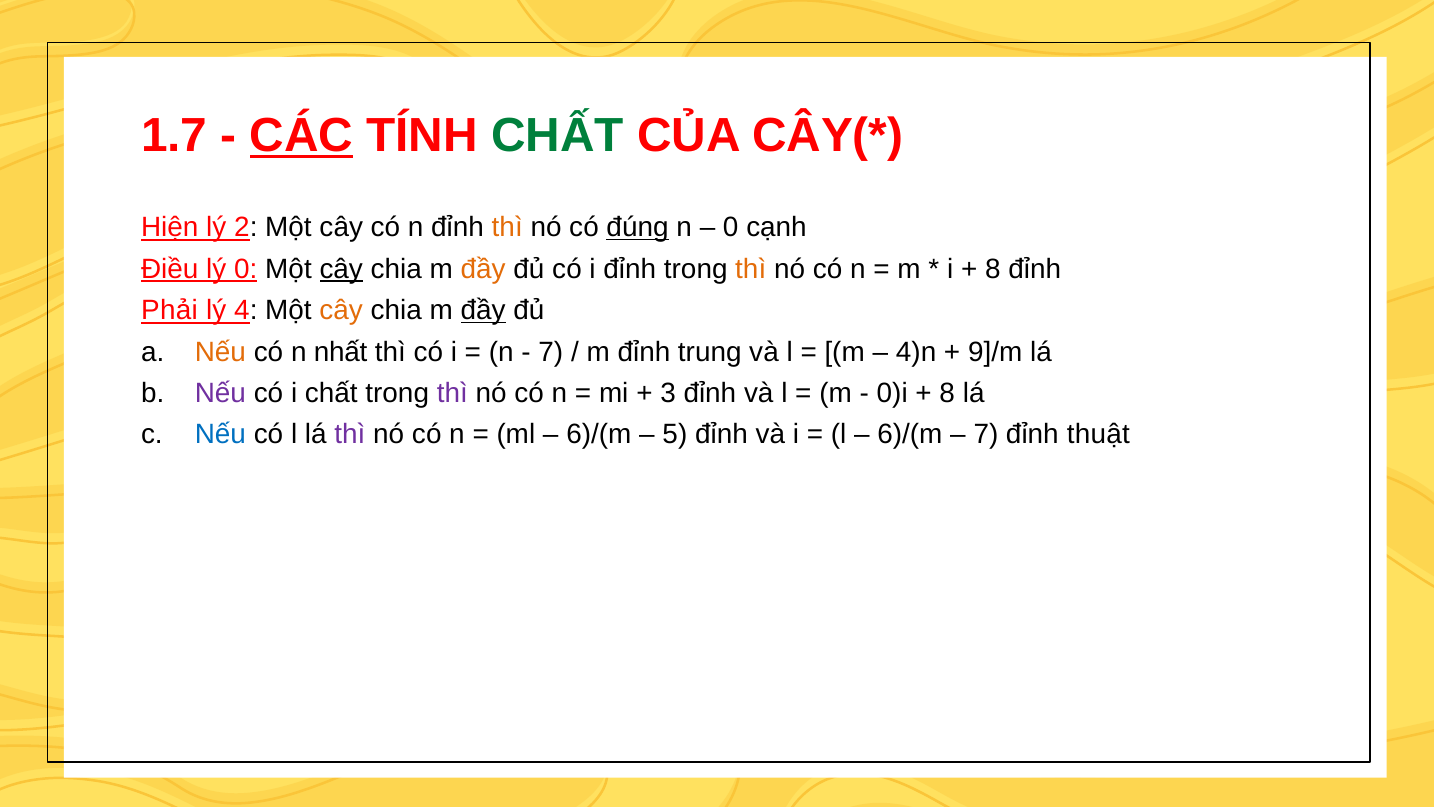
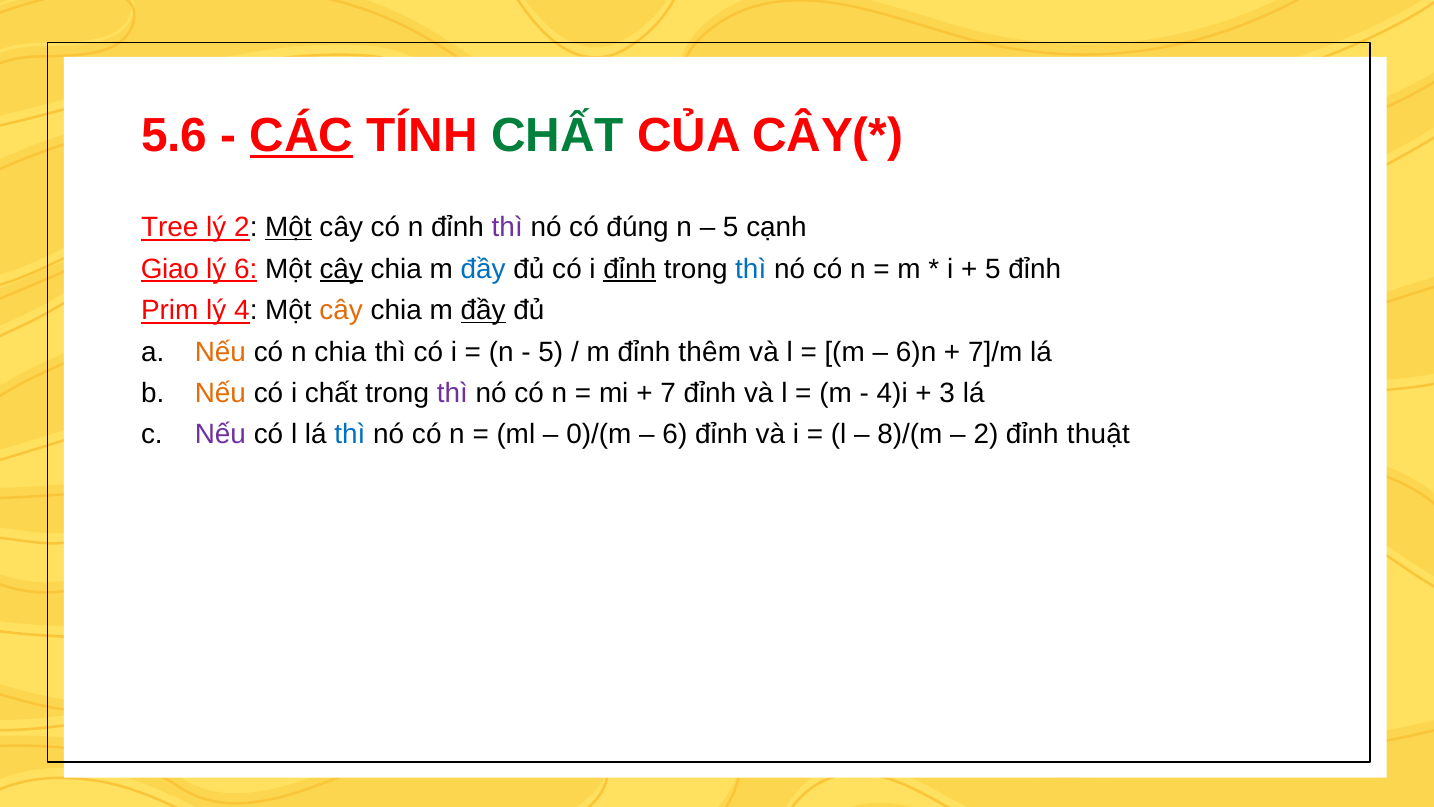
1.7: 1.7 -> 5.6
Hiện: Hiện -> Tree
Một at (288, 227) underline: none -> present
thì at (507, 227) colour: orange -> purple
đúng underline: present -> none
0 at (731, 227): 0 -> 5
Điều: Điều -> Giao
lý 0: 0 -> 6
đầy at (483, 269) colour: orange -> blue
đỉnh at (630, 269) underline: none -> present
thì at (751, 269) colour: orange -> blue
8 at (993, 269): 8 -> 5
Phải: Phải -> Prim
n nhất: nhất -> chia
7 at (551, 352): 7 -> 5
trung: trung -> thêm
4)n: 4)n -> 6)n
9]/m: 9]/m -> 7]/m
Nếu at (220, 393) colour: purple -> orange
3: 3 -> 7
0)i: 0)i -> 4)i
8 at (947, 393): 8 -> 3
Nếu at (220, 435) colour: blue -> purple
thì at (350, 435) colour: purple -> blue
6)/(m at (599, 435): 6)/(m -> 0)/(m
5 at (675, 435): 5 -> 6
6)/(m at (910, 435): 6)/(m -> 8)/(m
7 at (986, 435): 7 -> 2
